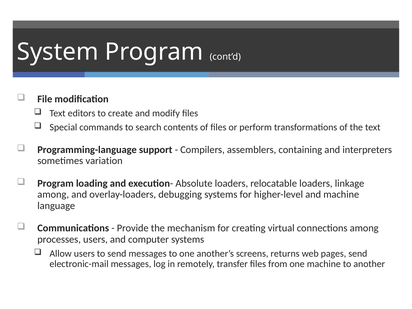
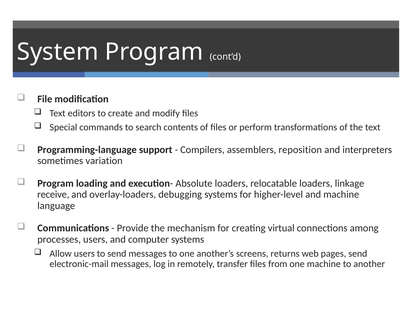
containing: containing -> reposition
among at (53, 194): among -> receive
